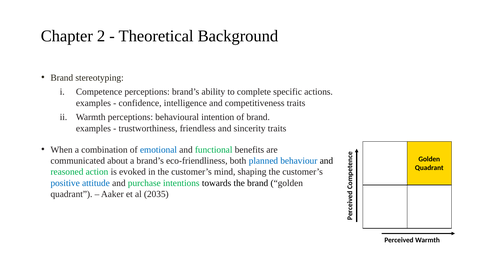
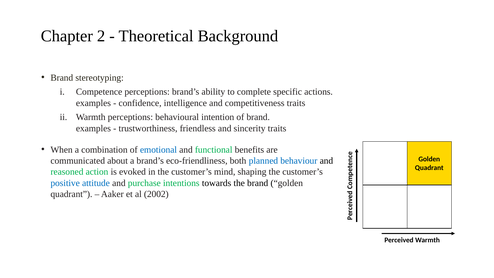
2035: 2035 -> 2002
